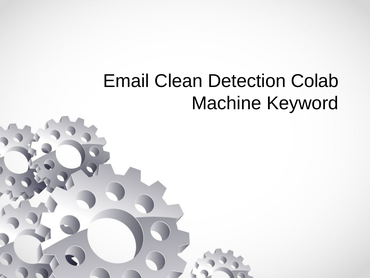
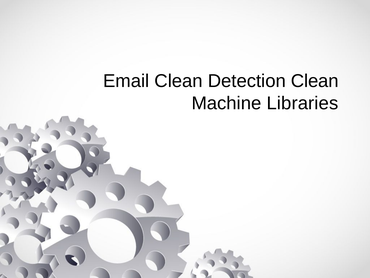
Detection Colab: Colab -> Clean
Keyword: Keyword -> Libraries
